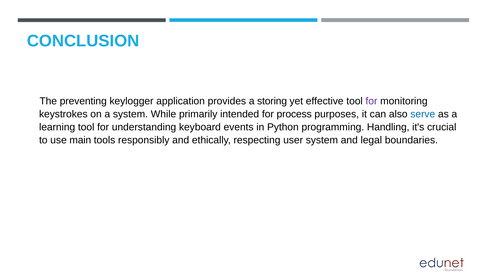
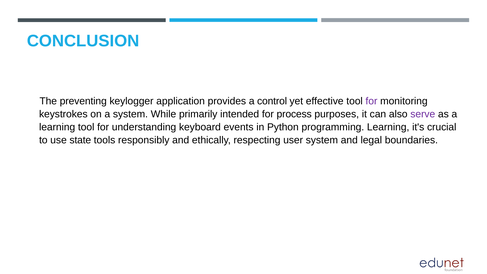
storing: storing -> control
serve colour: blue -> purple
programming Handling: Handling -> Learning
main: main -> state
